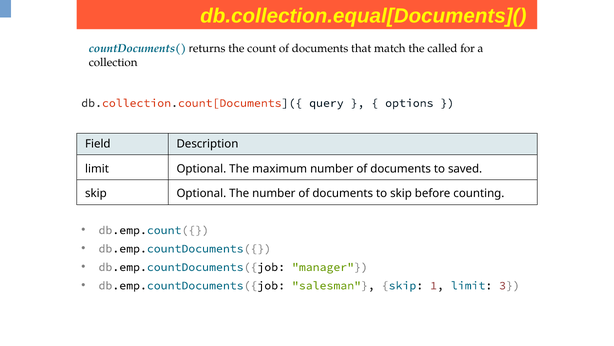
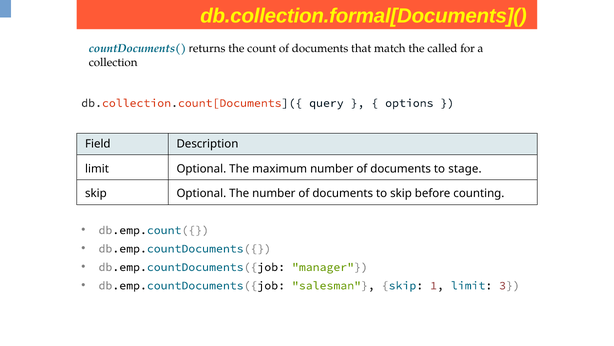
db.collection.equal[Documents](: db.collection.equal[Documents]( -> db.collection.formal[Documents](
saved: saved -> stage
